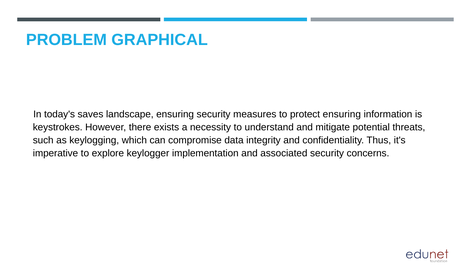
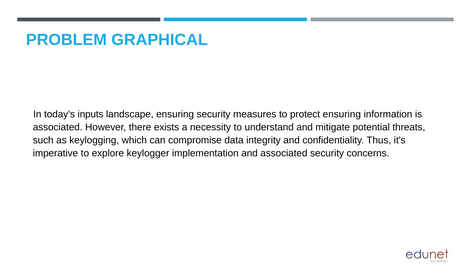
saves: saves -> inputs
keystrokes at (58, 127): keystrokes -> associated
